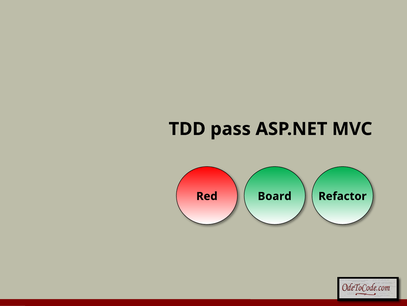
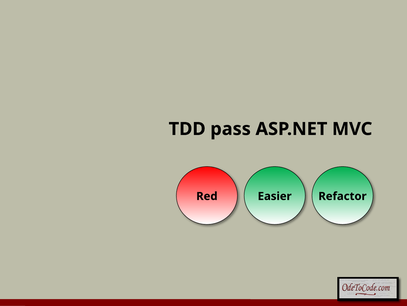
Board: Board -> Easier
